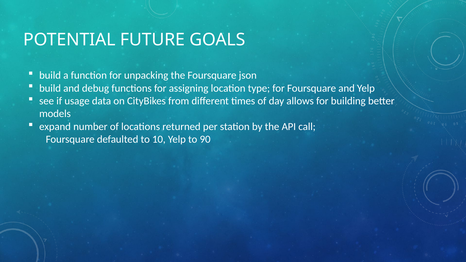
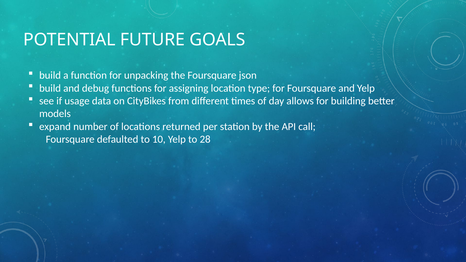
90: 90 -> 28
